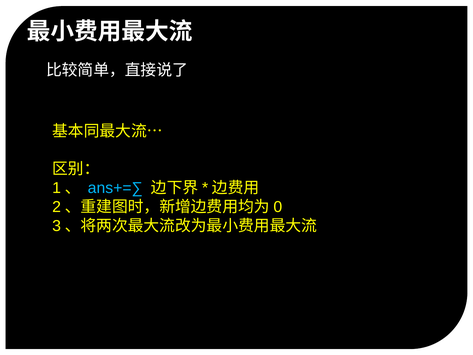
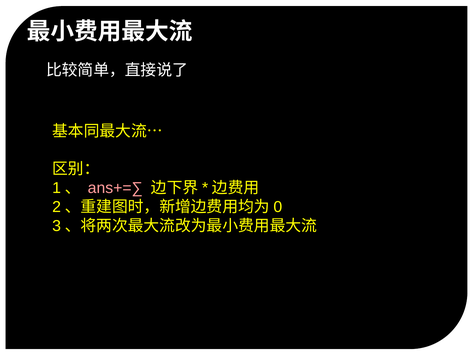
ans+=∑ colour: light blue -> pink
